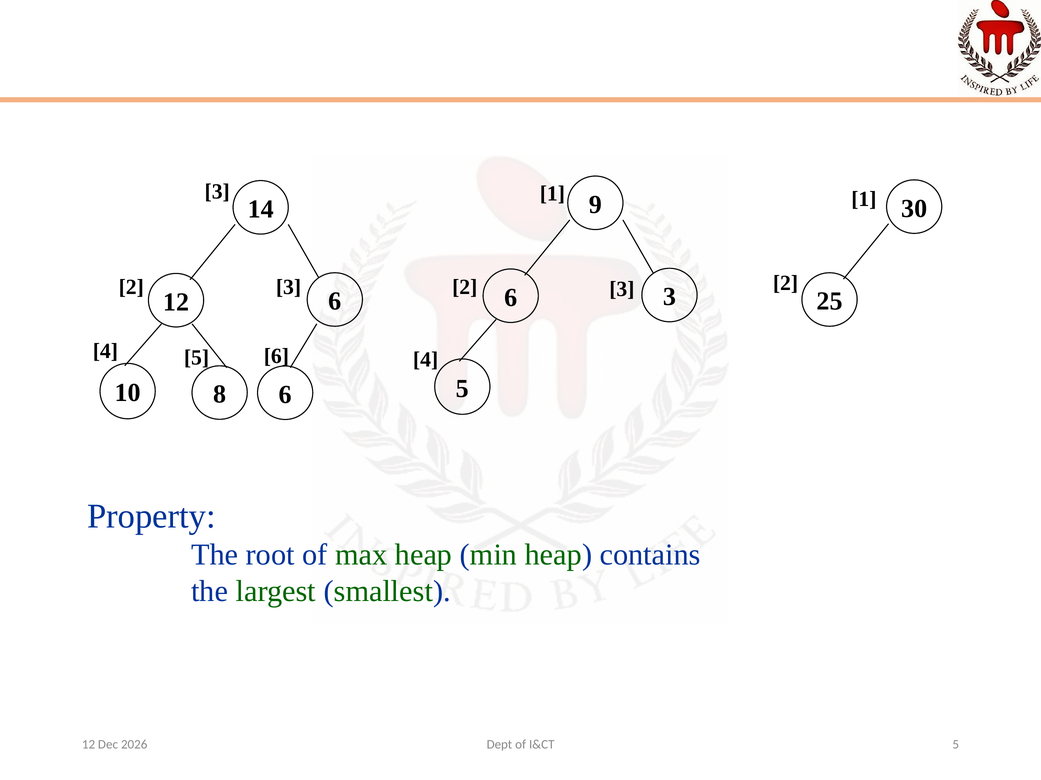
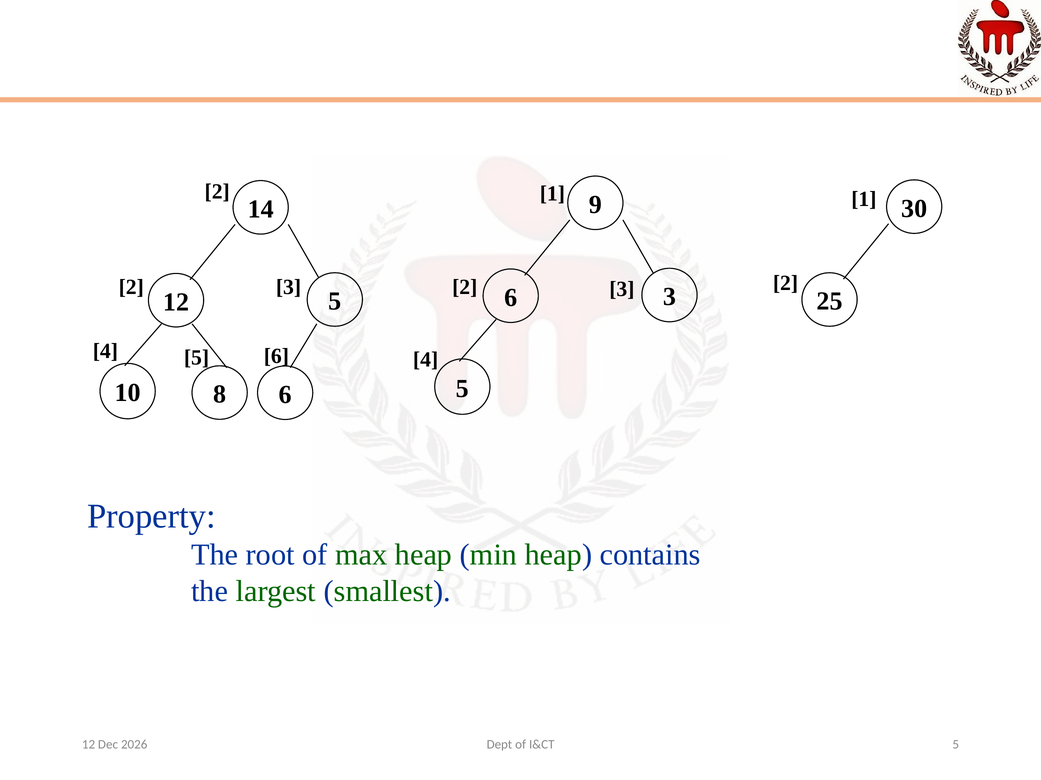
3 at (217, 192): 3 -> 2
12 6: 6 -> 5
